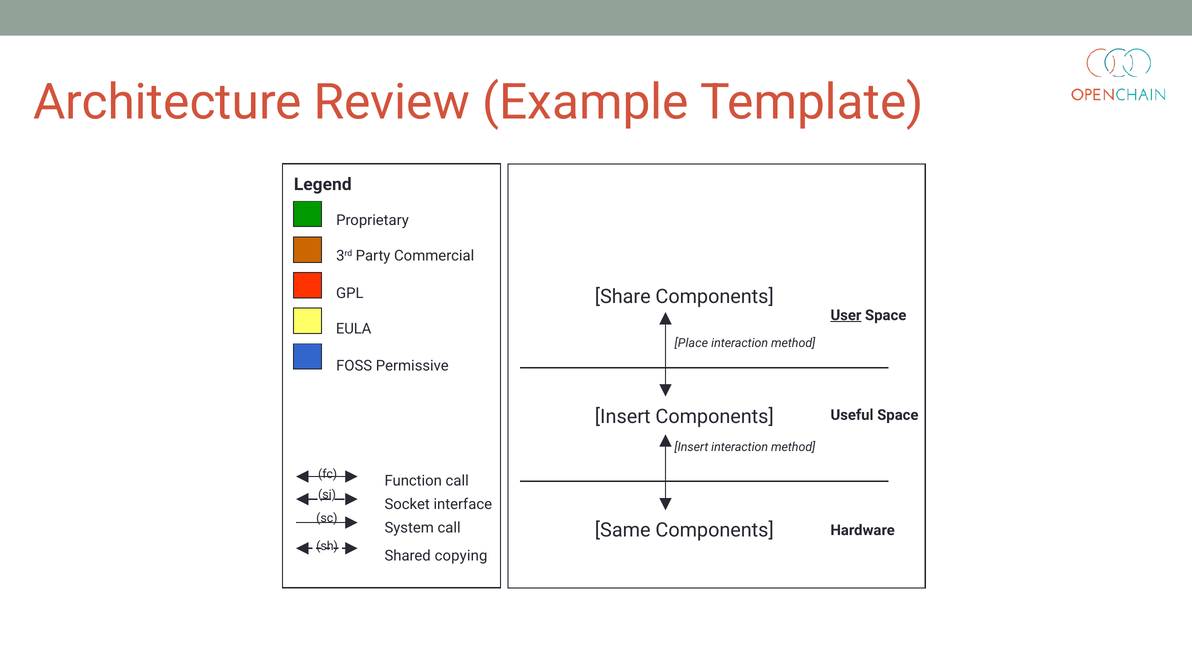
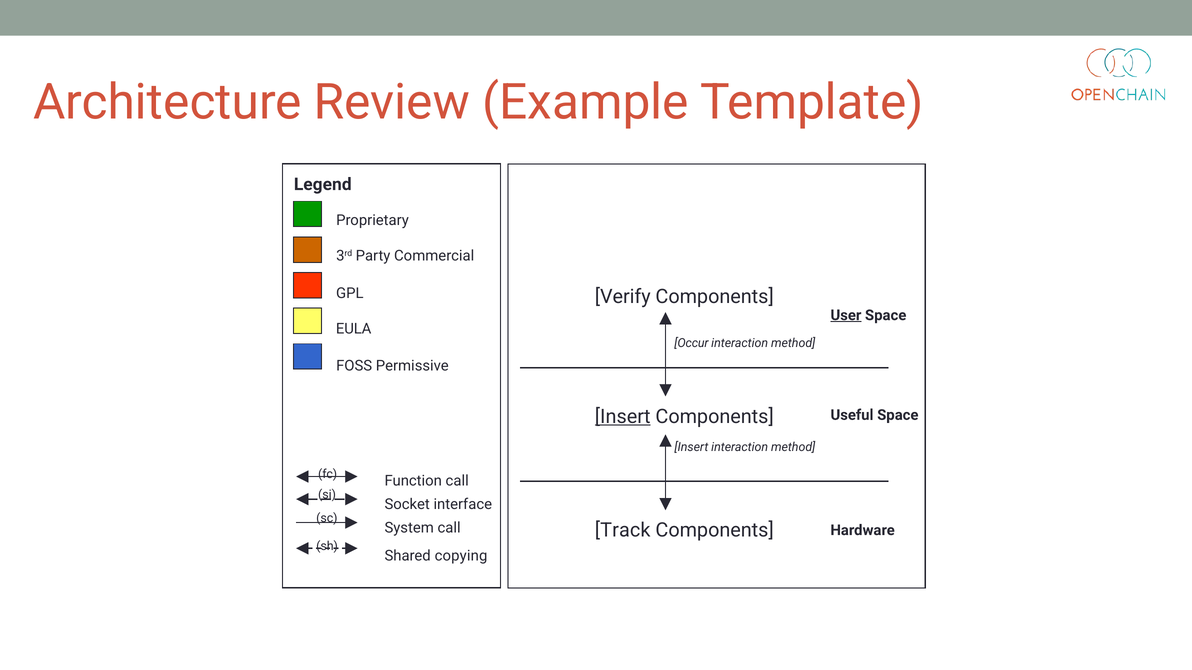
Share: Share -> Verify
Place: Place -> Occur
Insert at (623, 417) underline: none -> present
Same: Same -> Track
